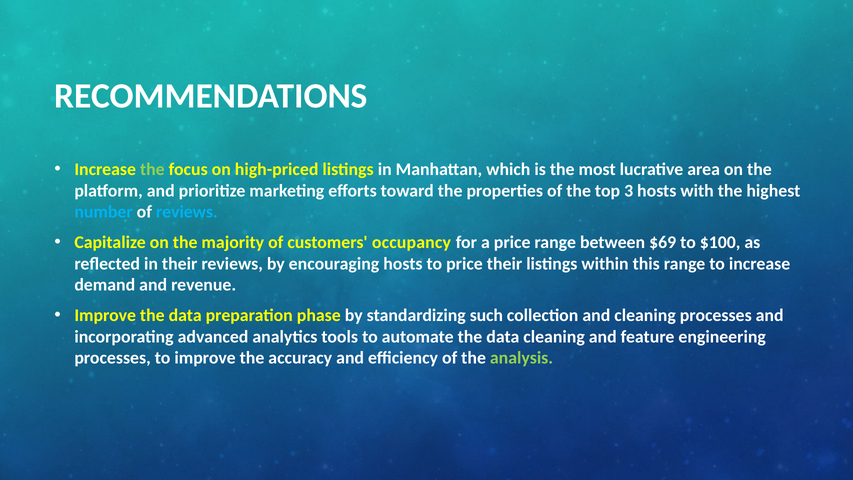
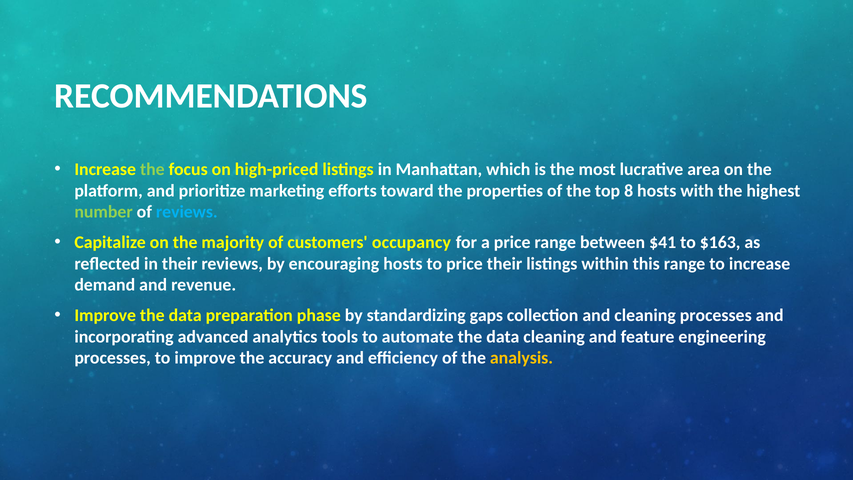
3: 3 -> 8
number colour: light blue -> light green
$69: $69 -> $41
$100: $100 -> $163
such: such -> gaps
analysis colour: light green -> yellow
